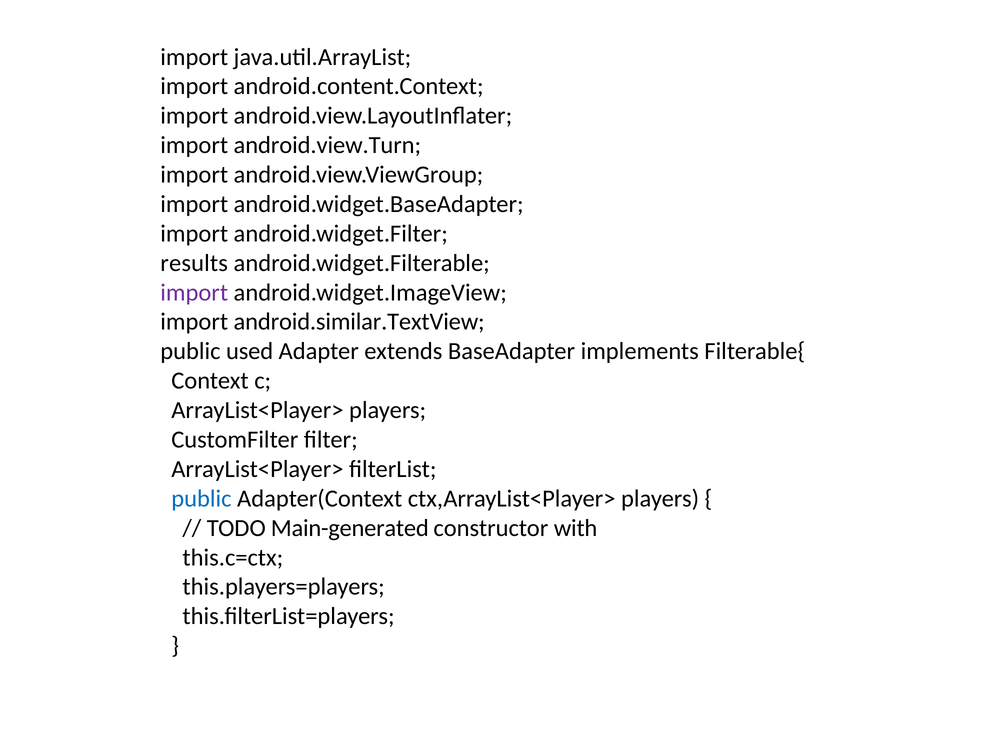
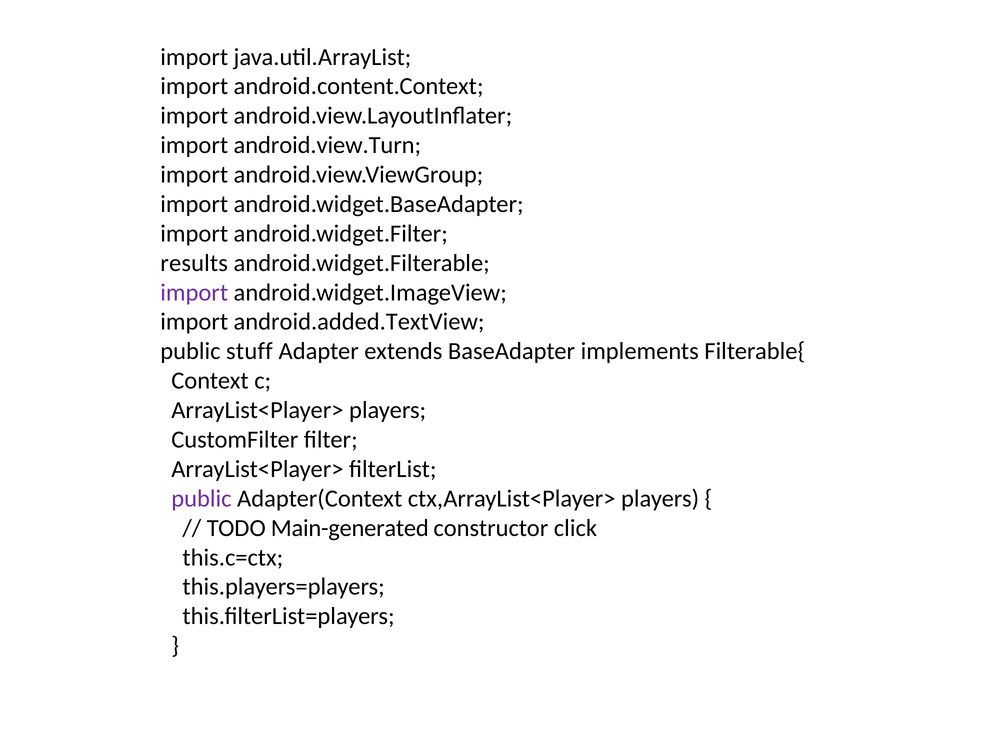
android.similar.TextView: android.similar.TextView -> android.added.TextView
used: used -> stuff
public at (201, 499) colour: blue -> purple
with: with -> click
